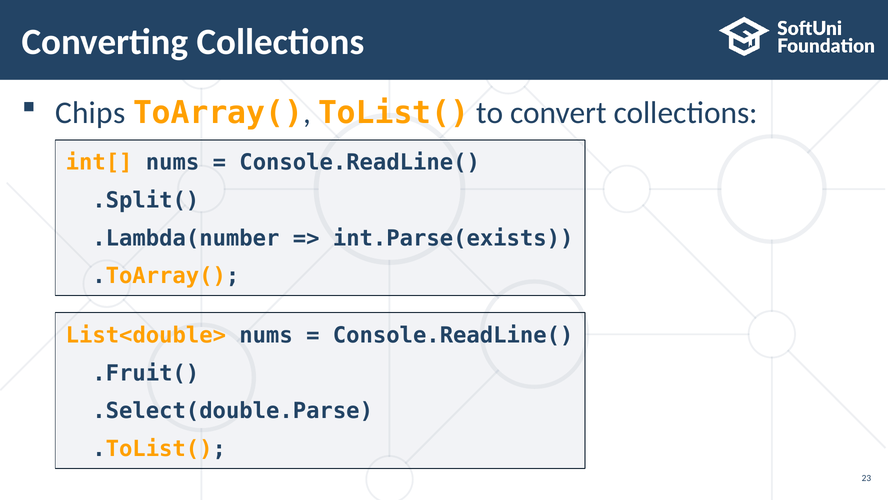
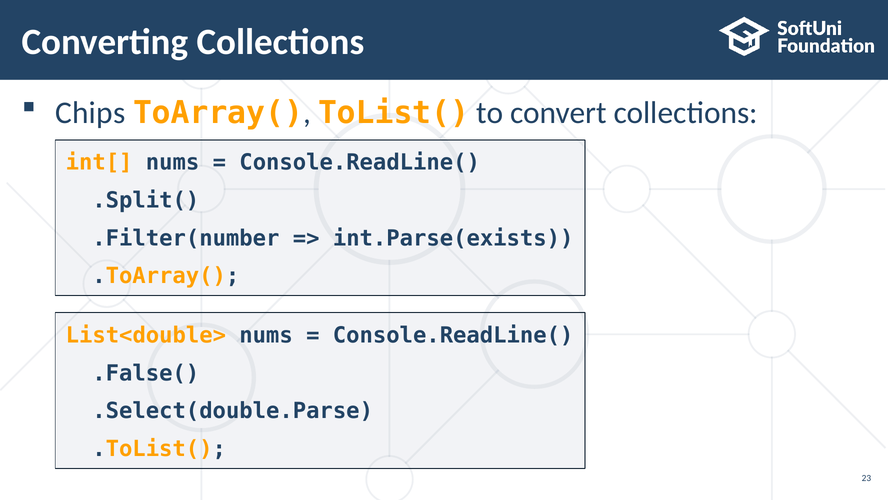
.Lambda(number: .Lambda(number -> .Filter(number
.Fruit(: .Fruit( -> .False(
